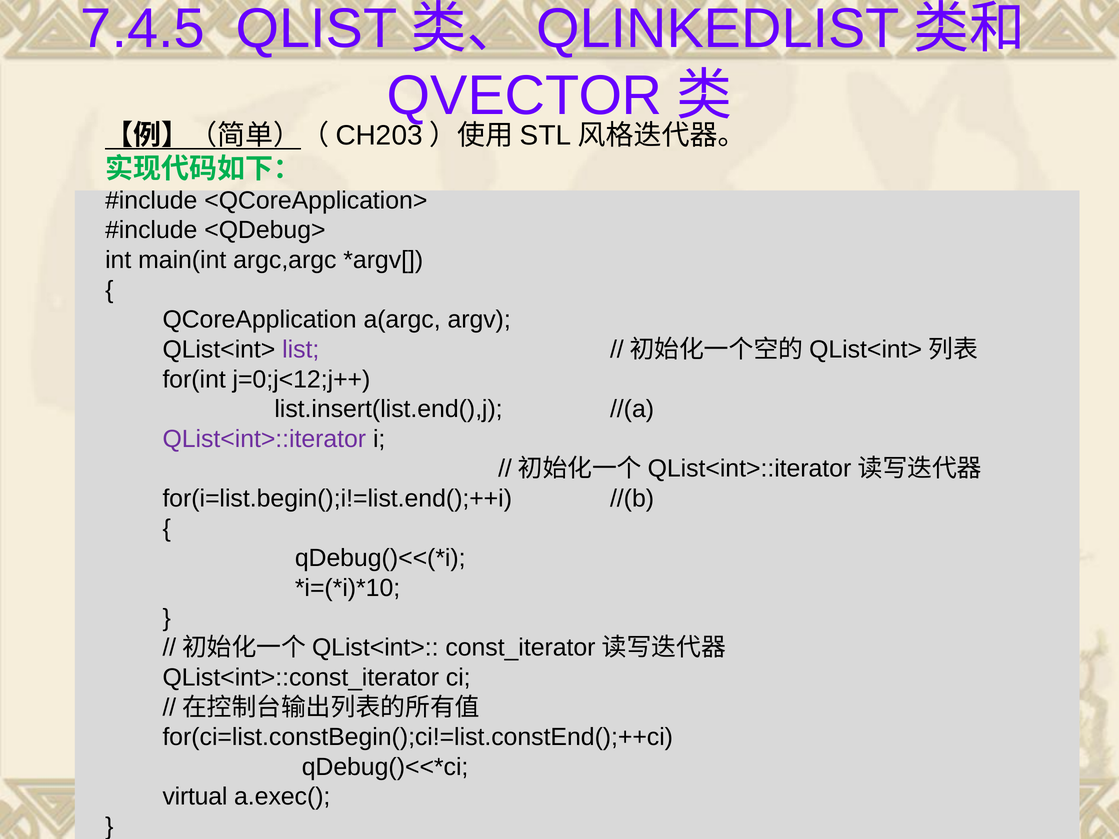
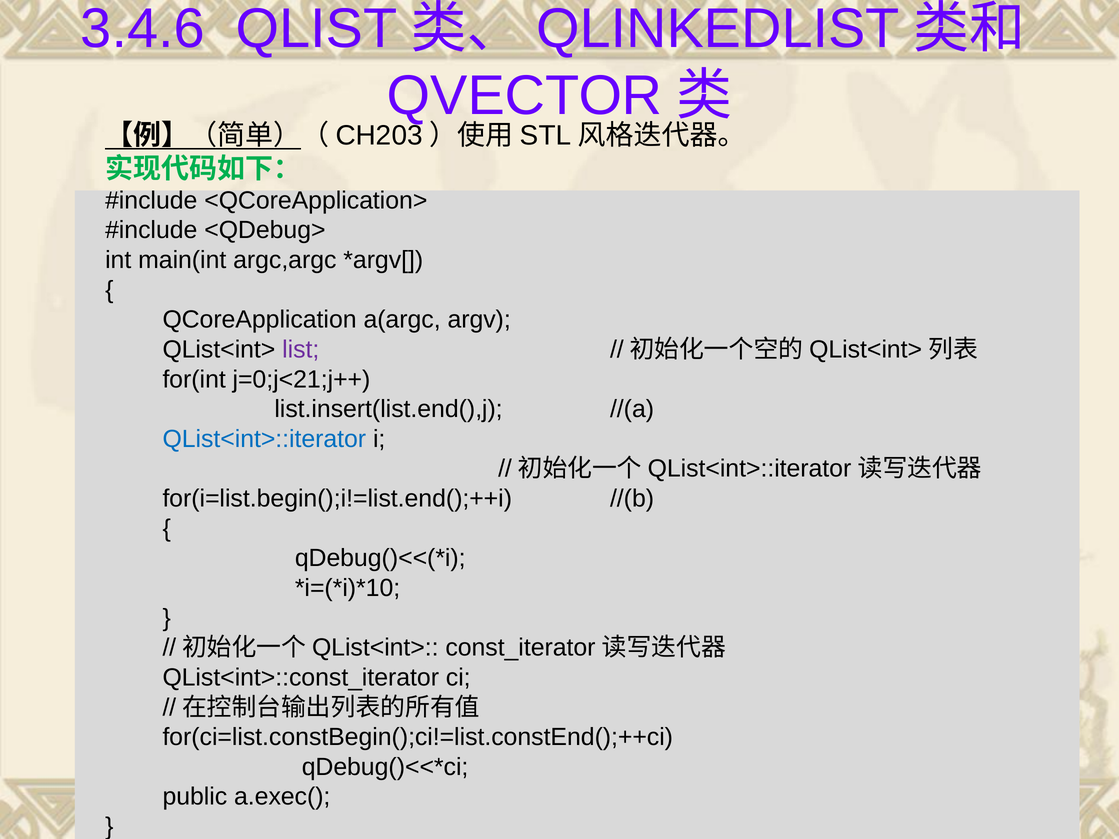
7.4.5: 7.4.5 -> 3.4.6
j=0;j<12;j++: j=0;j<12;j++ -> j=0;j<21;j++
QList<int>::iterator colour: purple -> blue
virtual: virtual -> public
